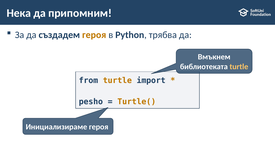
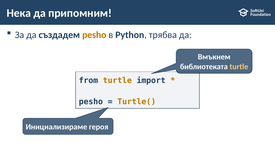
създадем героя: героя -> pesho
